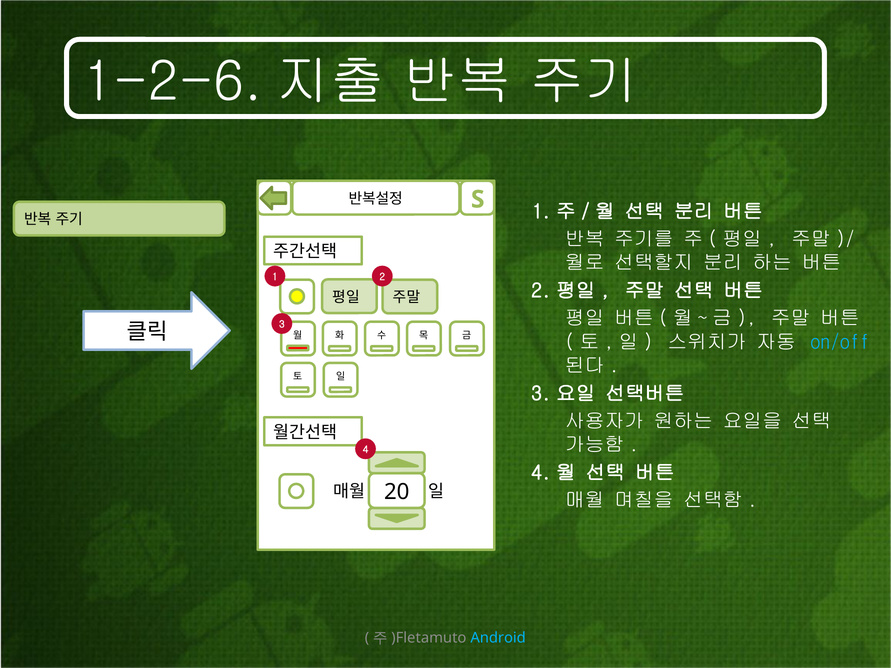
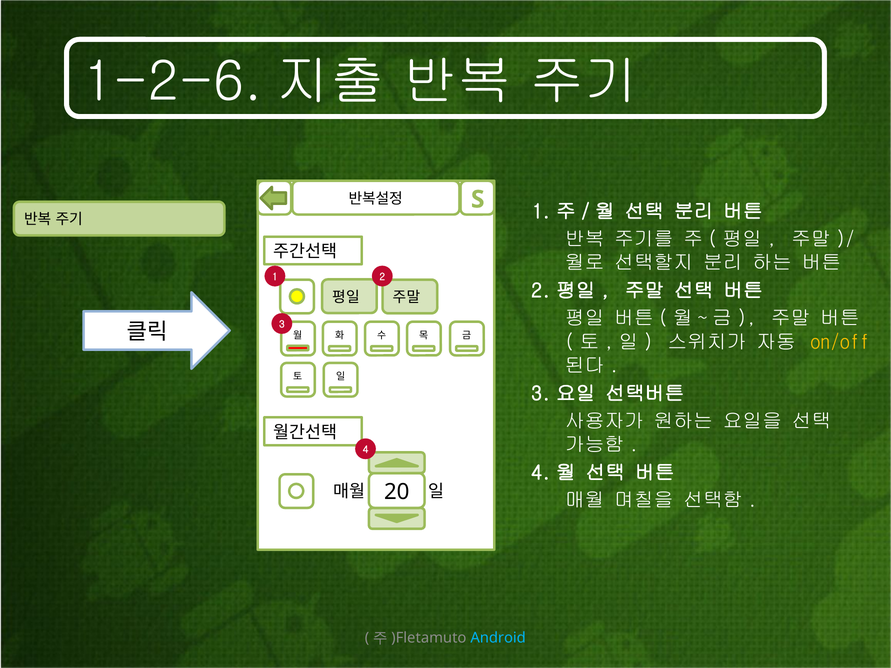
on/off colour: light blue -> yellow
